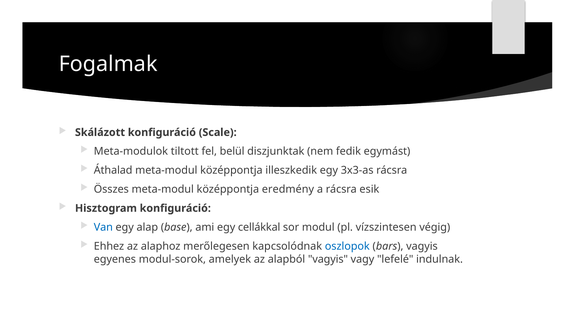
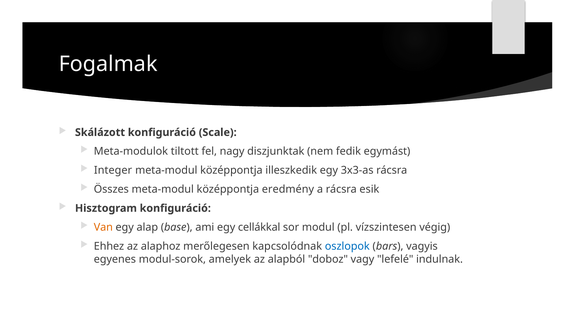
belül: belül -> nagy
Áthalad: Áthalad -> Integer
Van colour: blue -> orange
alapból vagyis: vagyis -> doboz
